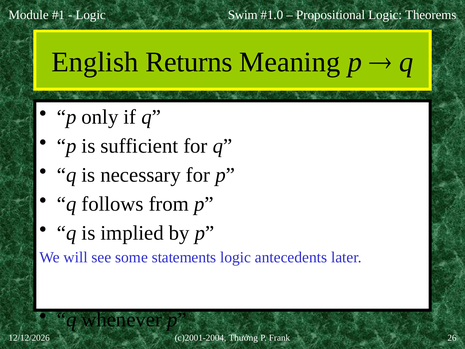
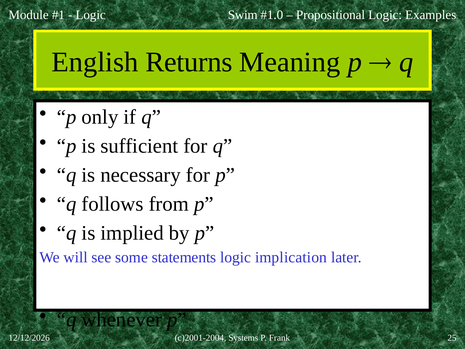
Theorems: Theorems -> Examples
antecedents: antecedents -> implication
Thưởng: Thưởng -> Systems
26: 26 -> 25
